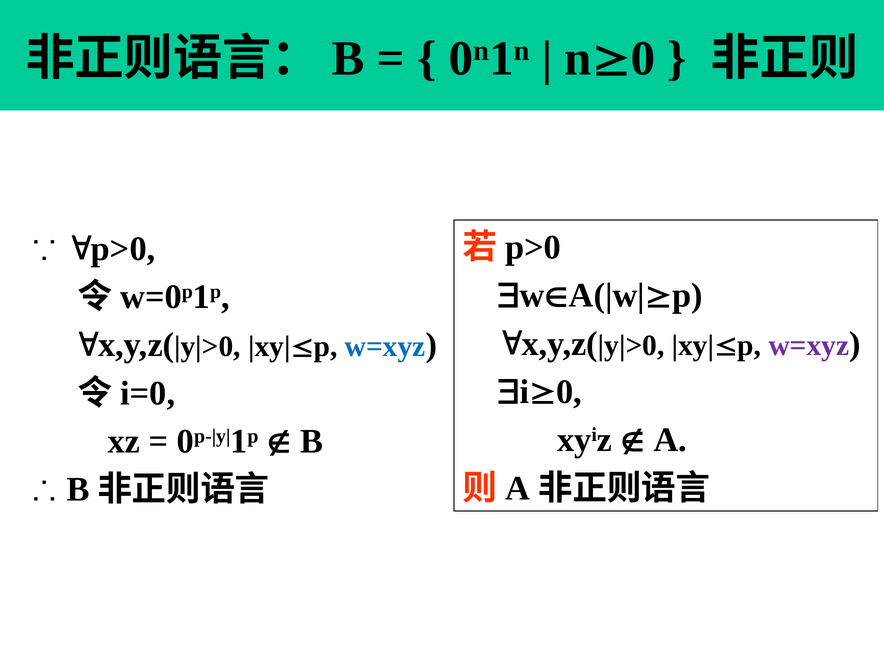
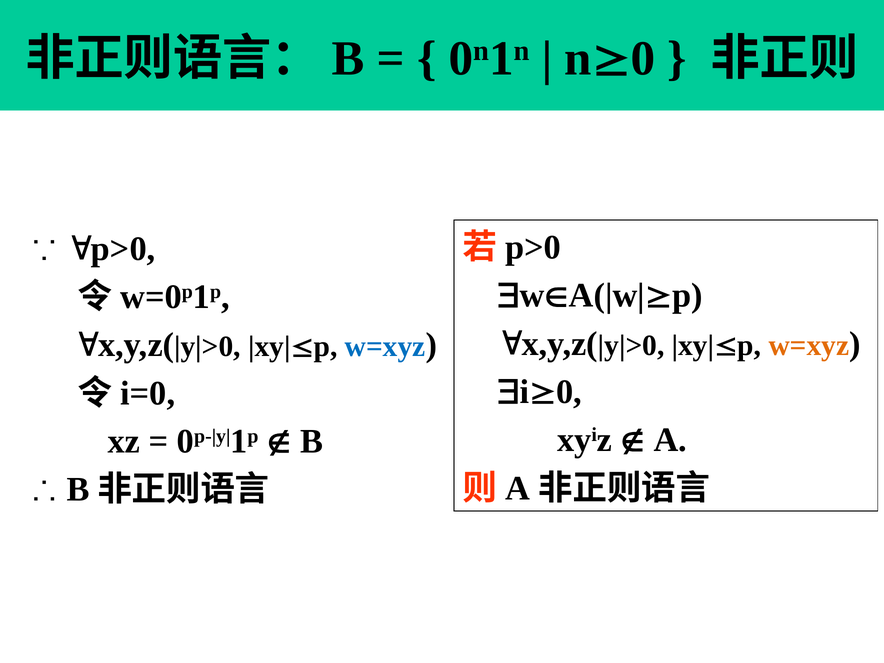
w=xyz at (809, 345) colour: purple -> orange
